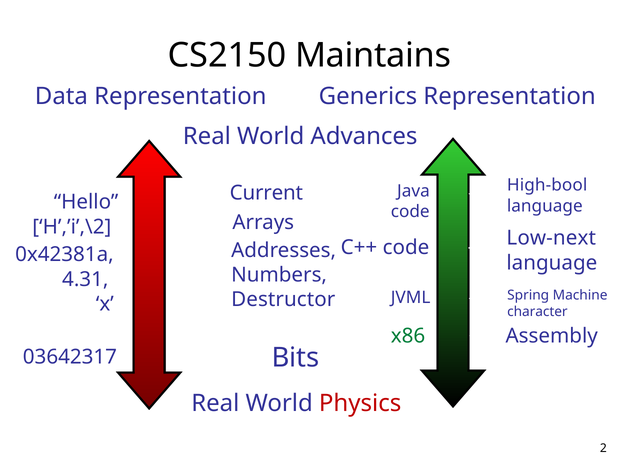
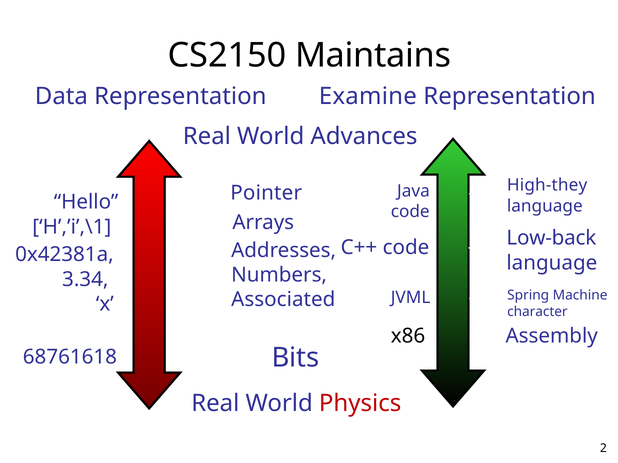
Generics: Generics -> Examine
High-bool: High-bool -> High-they
Current: Current -> Pointer
H’,’i’,\2: H’,’i’,\2 -> H’,’i’,\1
Low-next: Low-next -> Low-back
4.31: 4.31 -> 3.34
Destructor: Destructor -> Associated
x86 colour: green -> black
03642317: 03642317 -> 68761618
